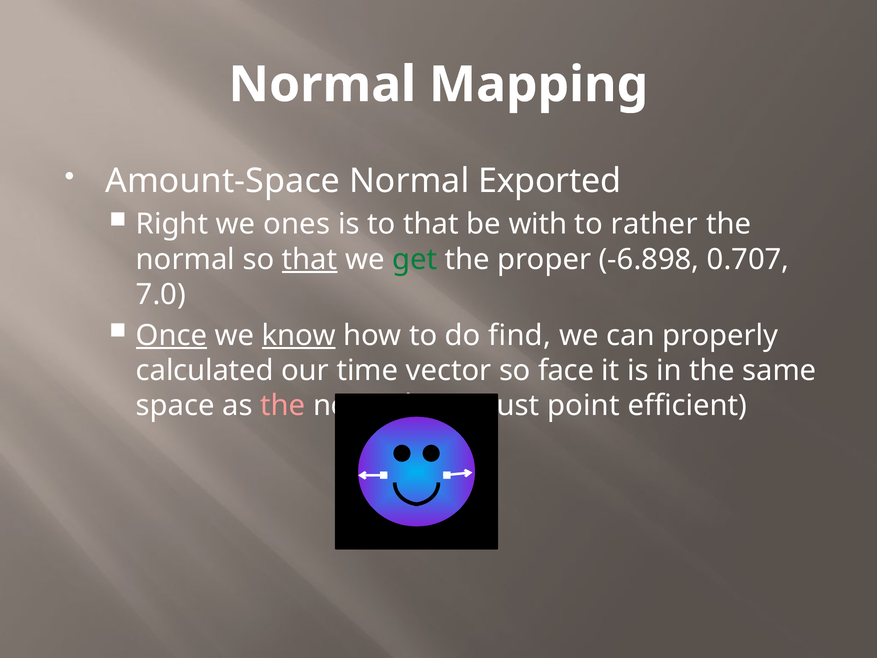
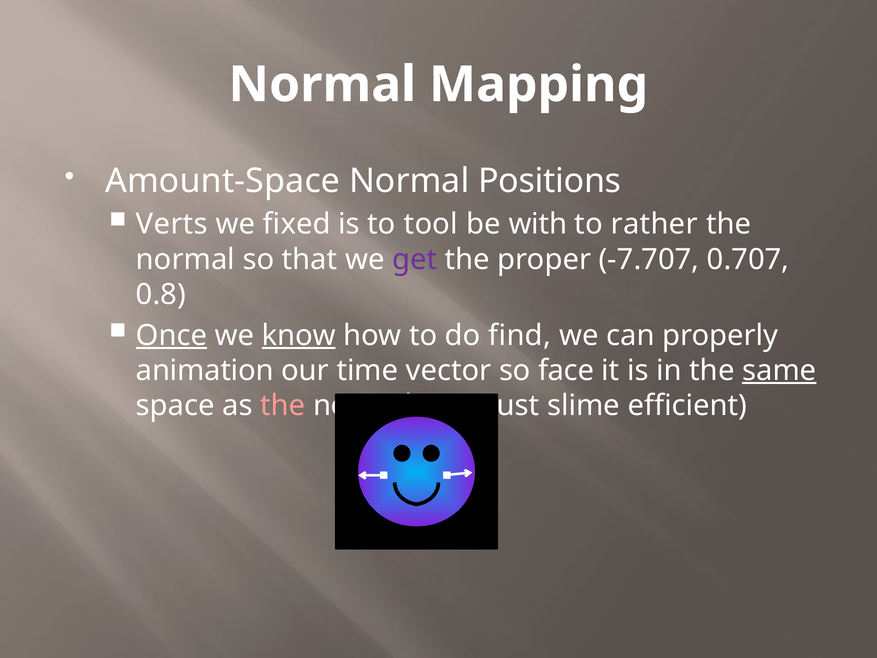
Exported: Exported -> Positions
Right: Right -> Verts
ones: ones -> fixed
to that: that -> tool
that at (310, 259) underline: present -> none
get colour: green -> purple
-6.898: -6.898 -> -7.707
7.0: 7.0 -> 0.8
calculated: calculated -> animation
same underline: none -> present
point: point -> slime
